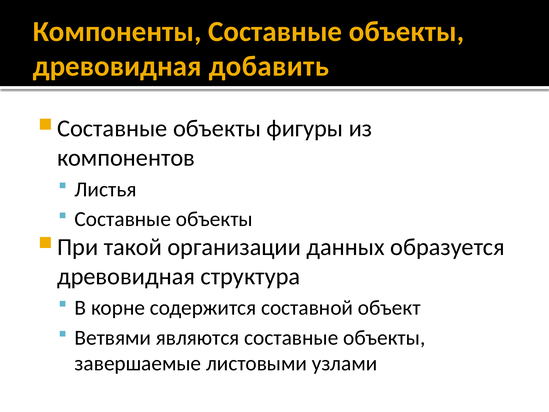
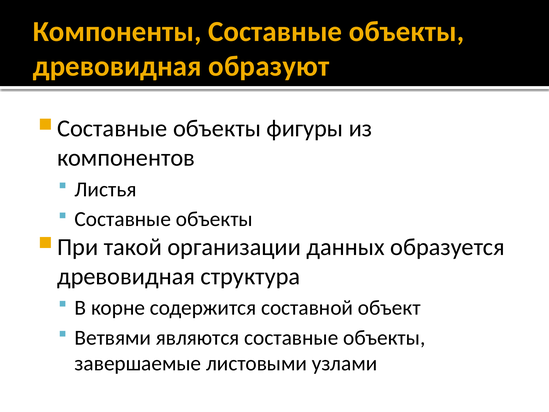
добавить: добавить -> образуют
